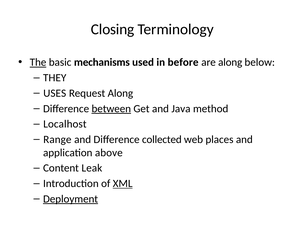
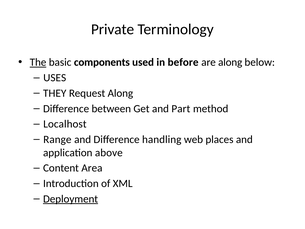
Closing: Closing -> Private
mechanisms: mechanisms -> components
THEY: THEY -> USES
USES: USES -> THEY
between underline: present -> none
Java: Java -> Part
collected: collected -> handling
Leak: Leak -> Area
XML underline: present -> none
